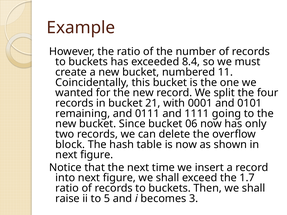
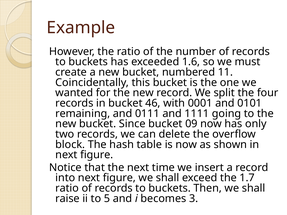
8.4: 8.4 -> 1.6
21: 21 -> 46
06: 06 -> 09
